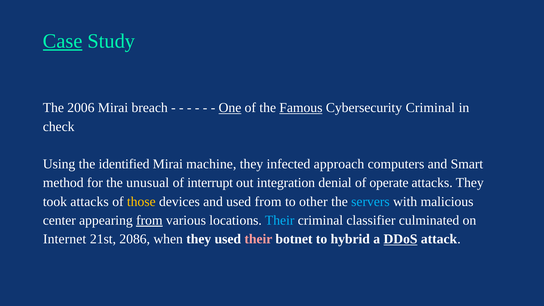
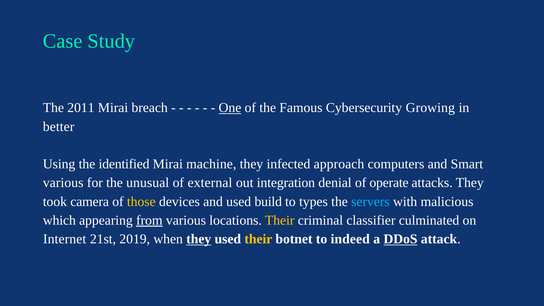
Case underline: present -> none
2006: 2006 -> 2011
Famous underline: present -> none
Cybersecurity Criminal: Criminal -> Growing
check: check -> better
method at (63, 183): method -> various
interrupt: interrupt -> external
took attacks: attacks -> camera
used from: from -> build
other: other -> types
center: center -> which
Their at (280, 220) colour: light blue -> yellow
2086: 2086 -> 2019
they at (199, 239) underline: none -> present
their at (258, 239) colour: pink -> yellow
hybrid: hybrid -> indeed
